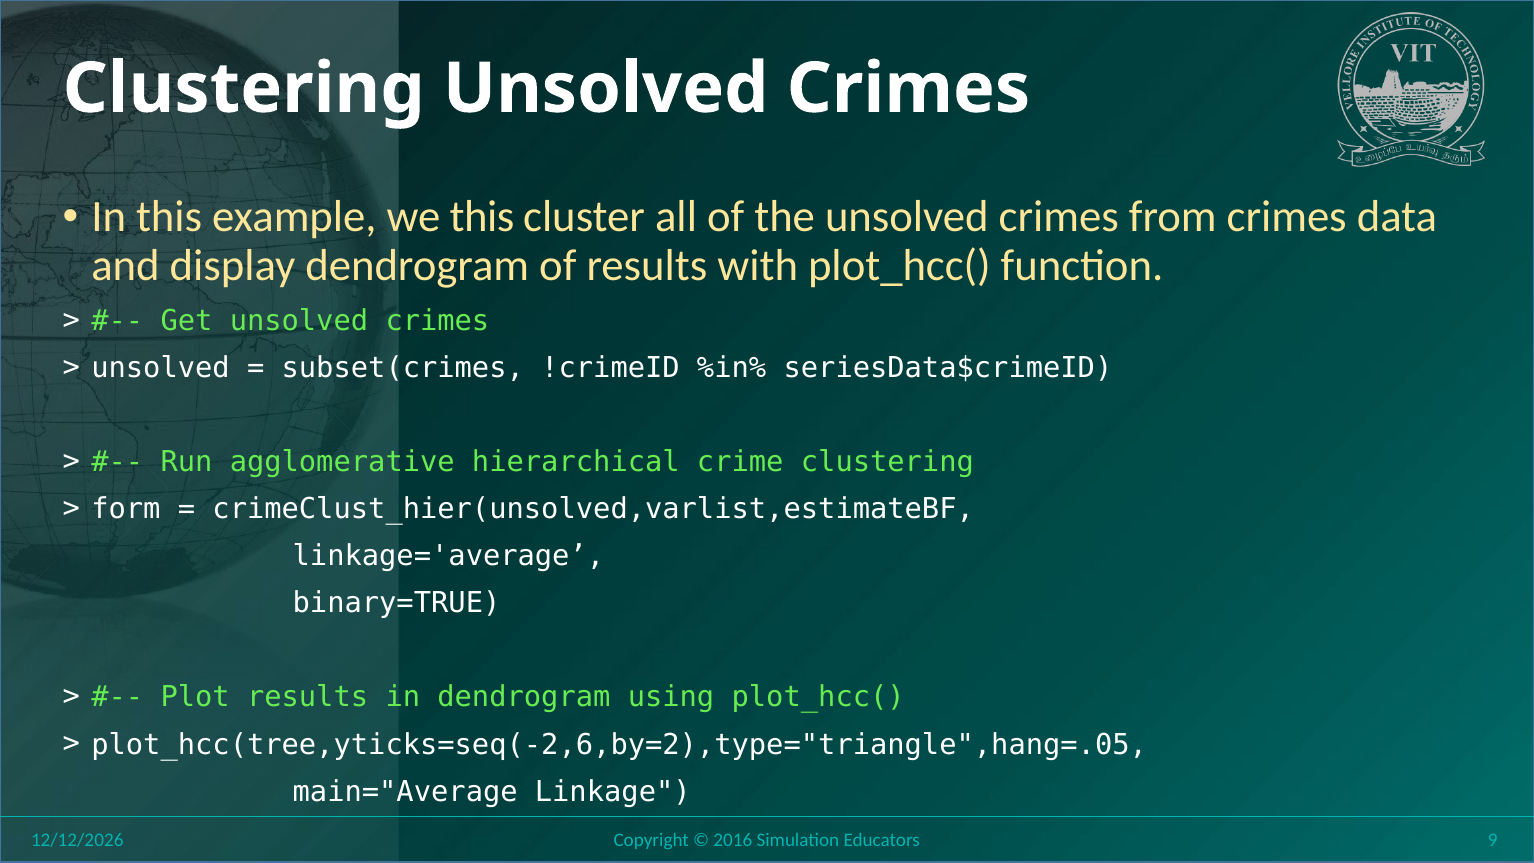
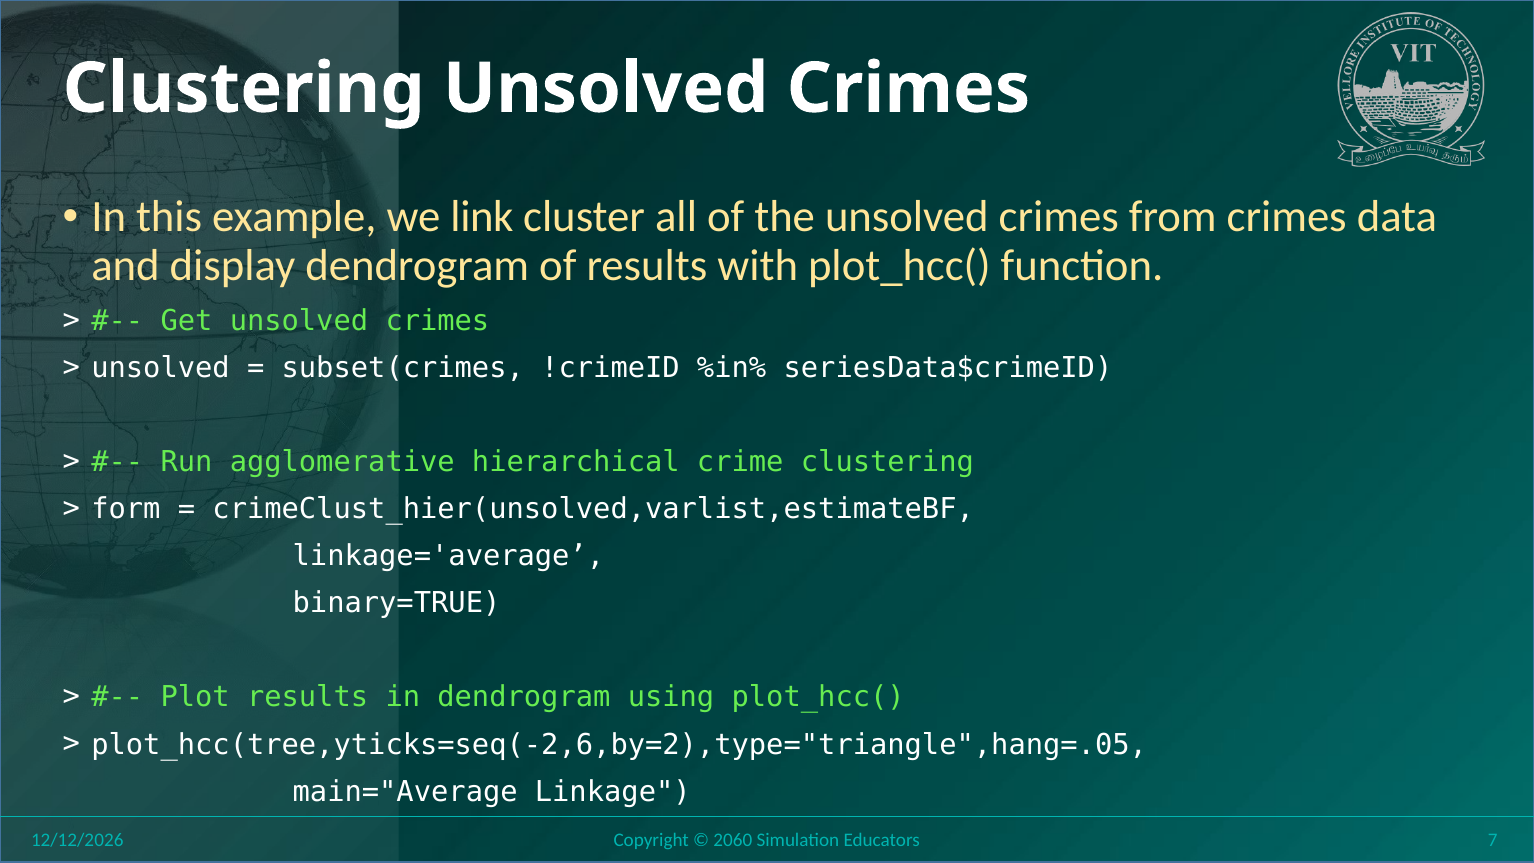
we this: this -> link
2016: 2016 -> 2060
9: 9 -> 7
